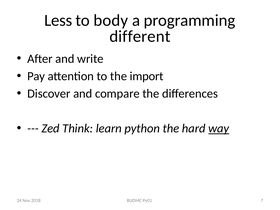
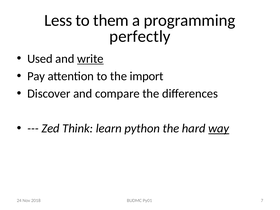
body: body -> them
different: different -> perfectly
After: After -> Used
write underline: none -> present
